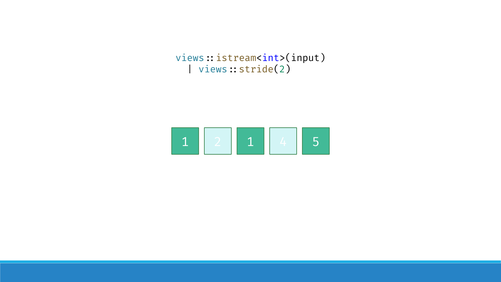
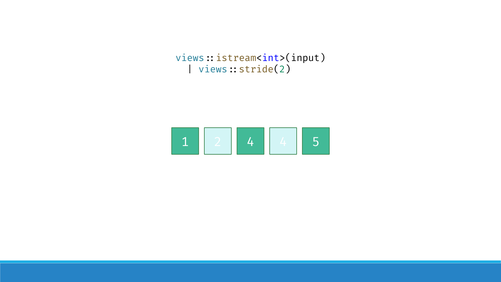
2 1: 1 -> 4
